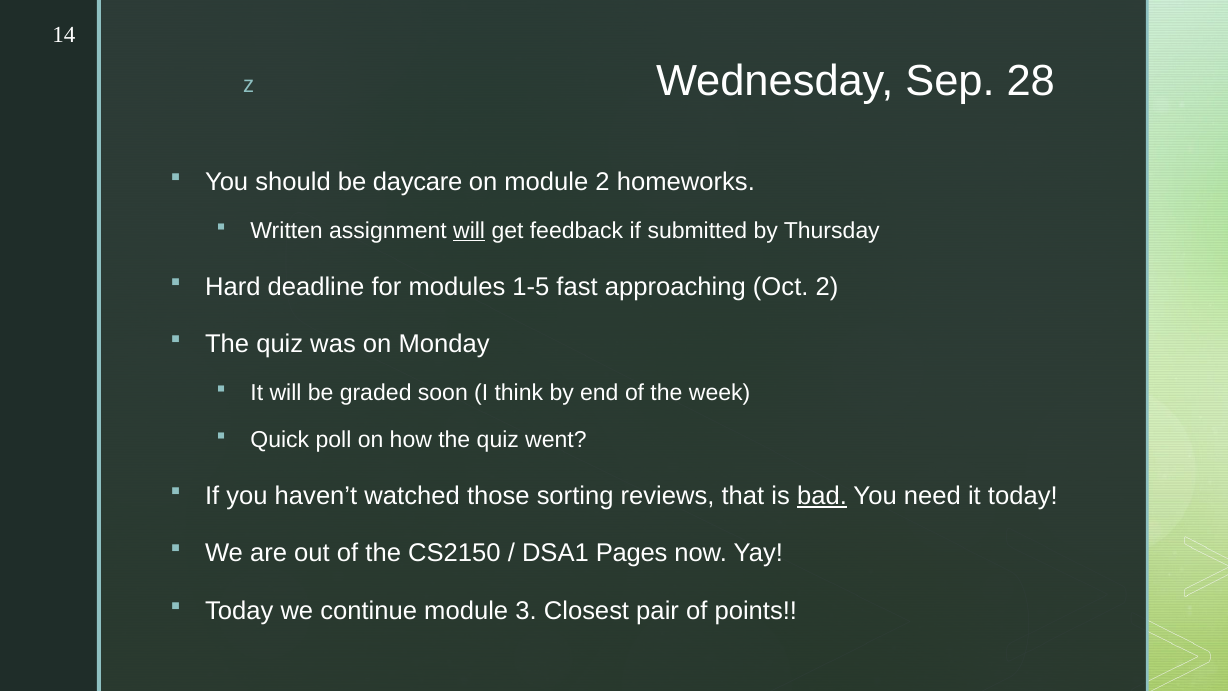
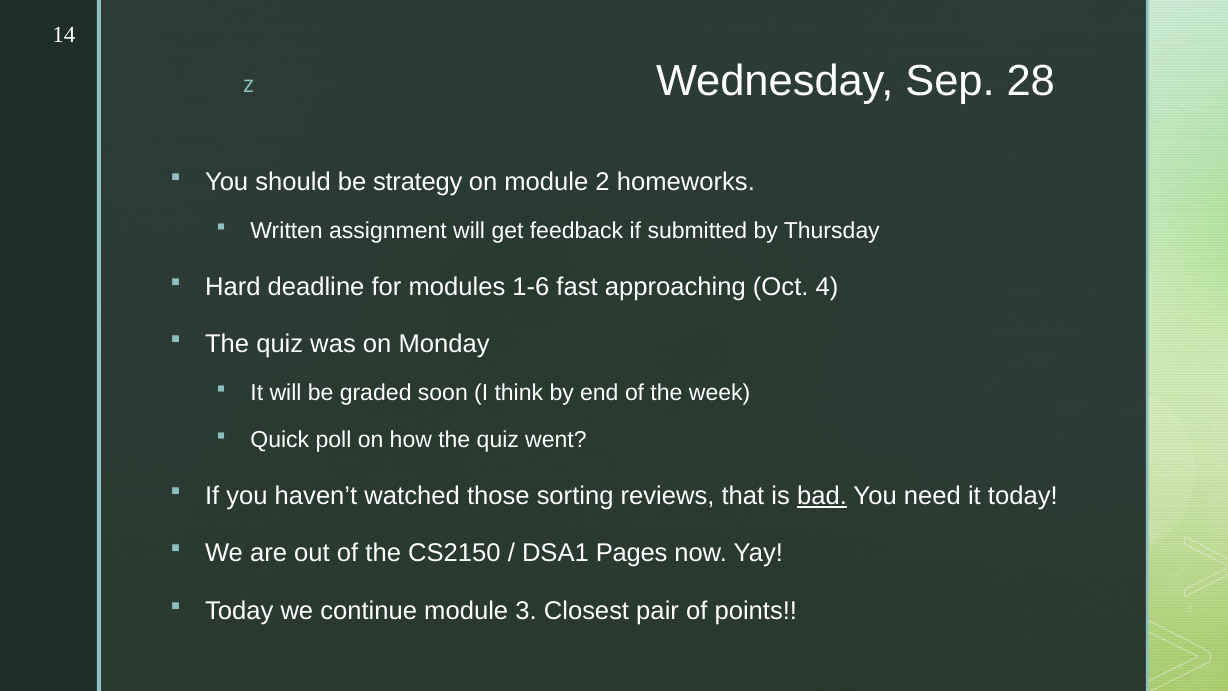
daycare: daycare -> strategy
will at (469, 231) underline: present -> none
1-5: 1-5 -> 1-6
Oct 2: 2 -> 4
